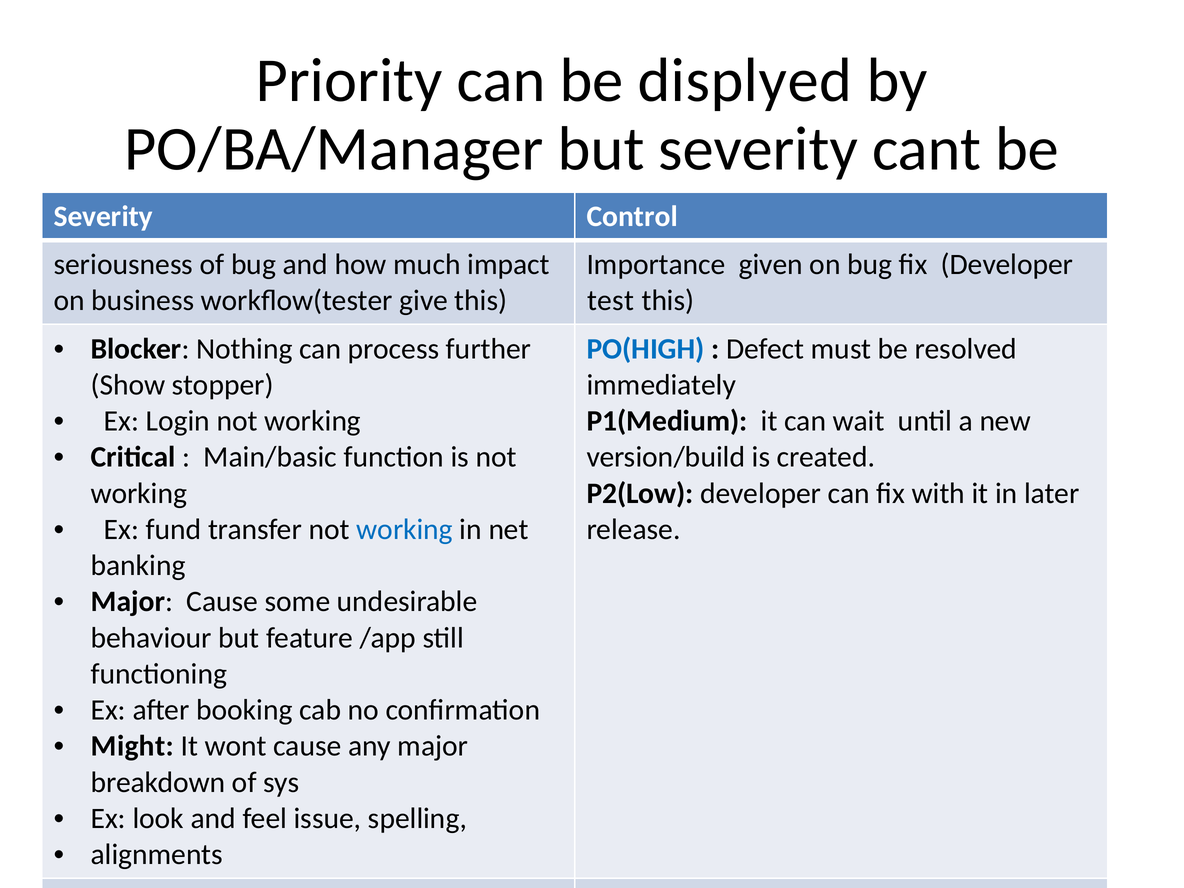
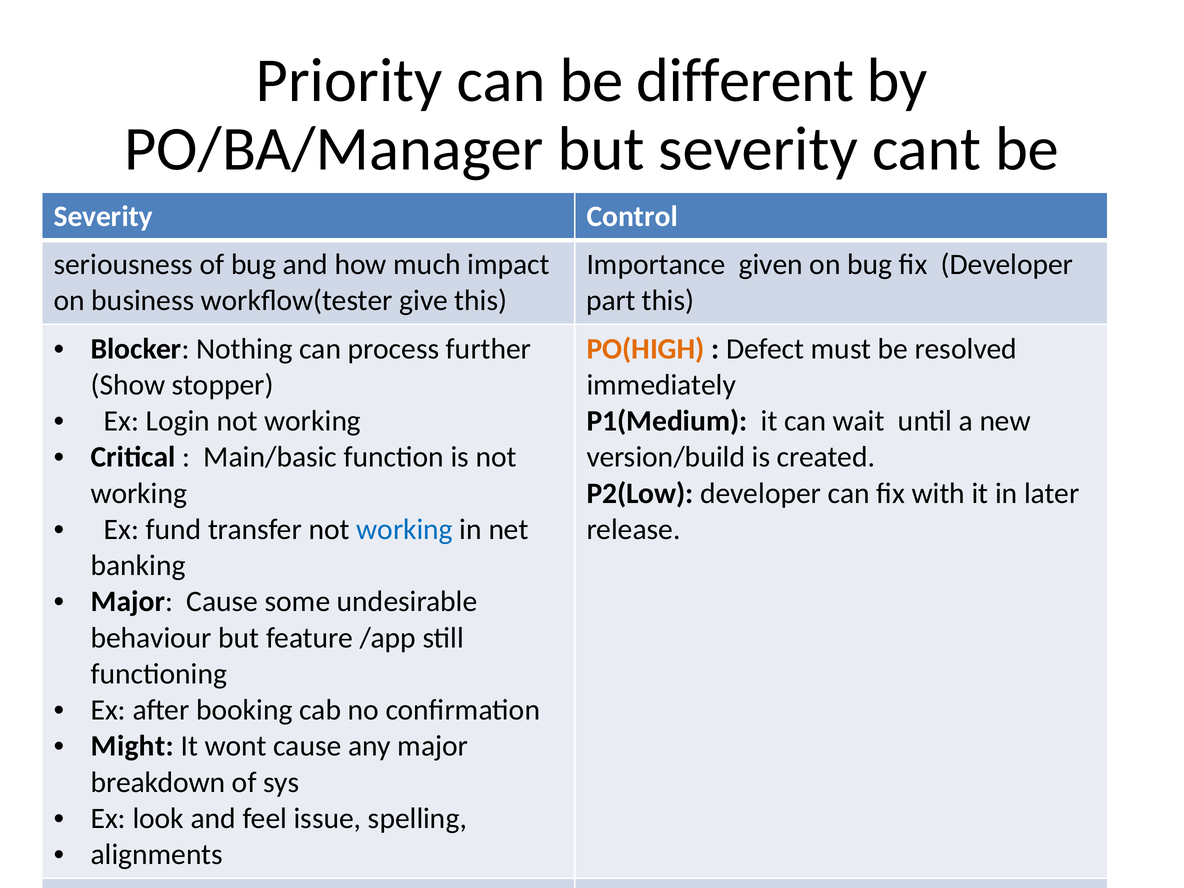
displyed: displyed -> different
test: test -> part
PO(HIGH colour: blue -> orange
